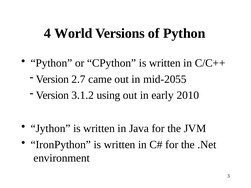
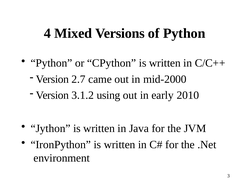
World: World -> Mixed
mid-2055: mid-2055 -> mid-2000
